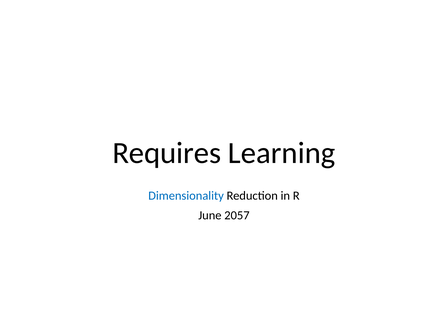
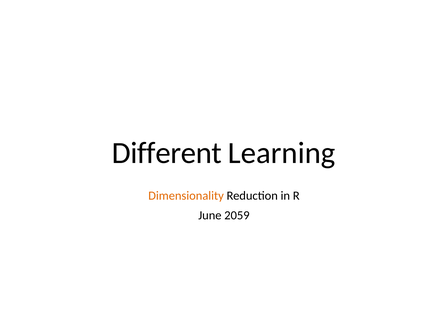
Requires: Requires -> Different
Dimensionality colour: blue -> orange
2057: 2057 -> 2059
